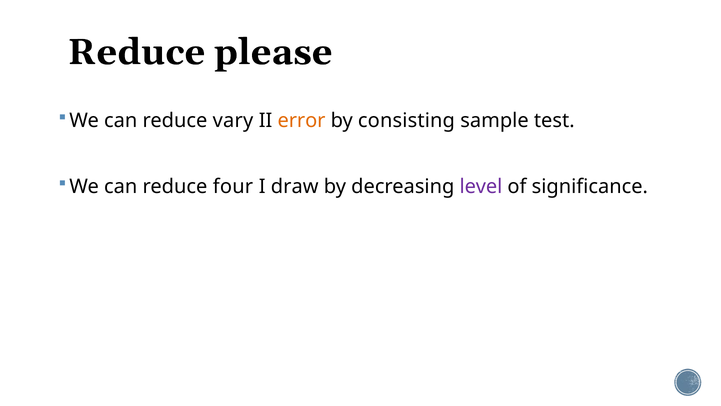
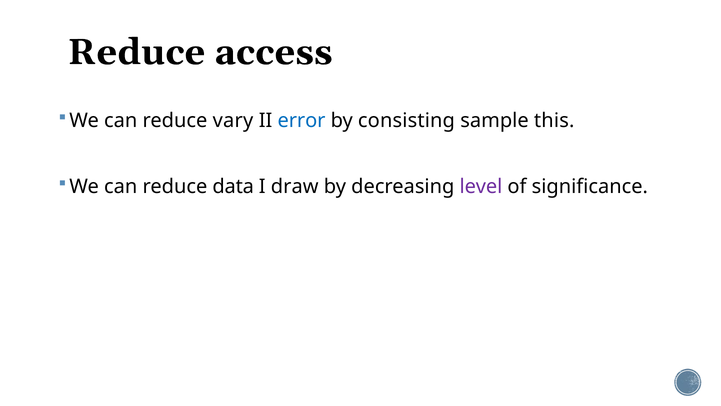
please: please -> access
error colour: orange -> blue
test: test -> this
four: four -> data
